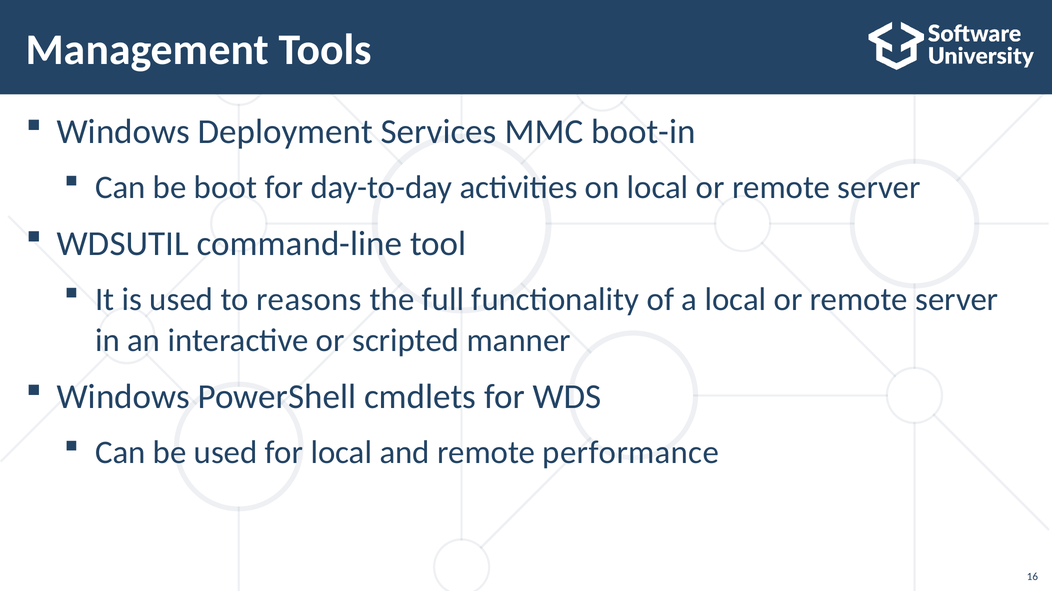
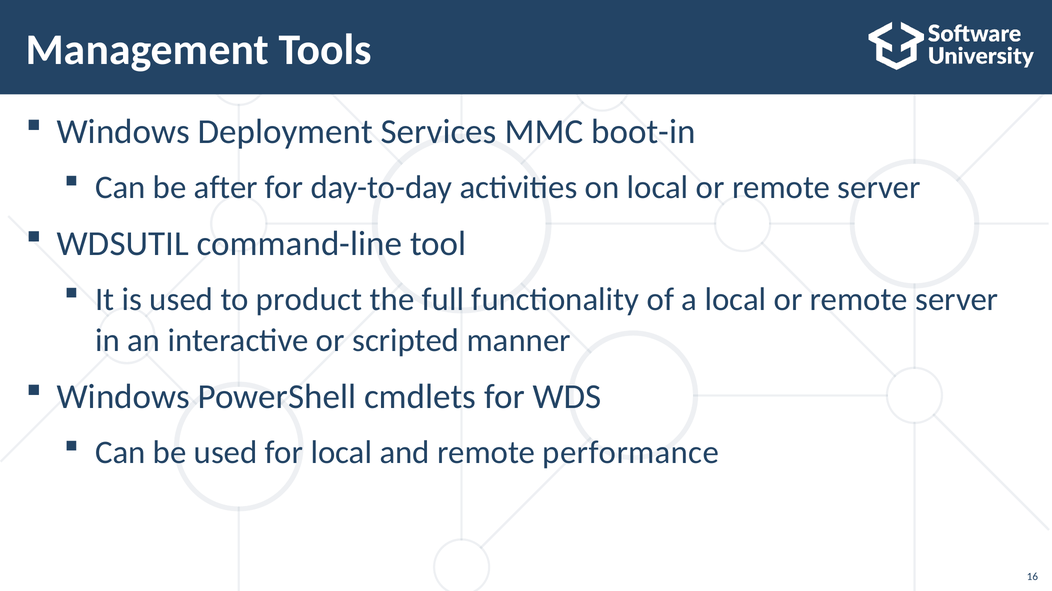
boot: boot -> after
reasons: reasons -> product
